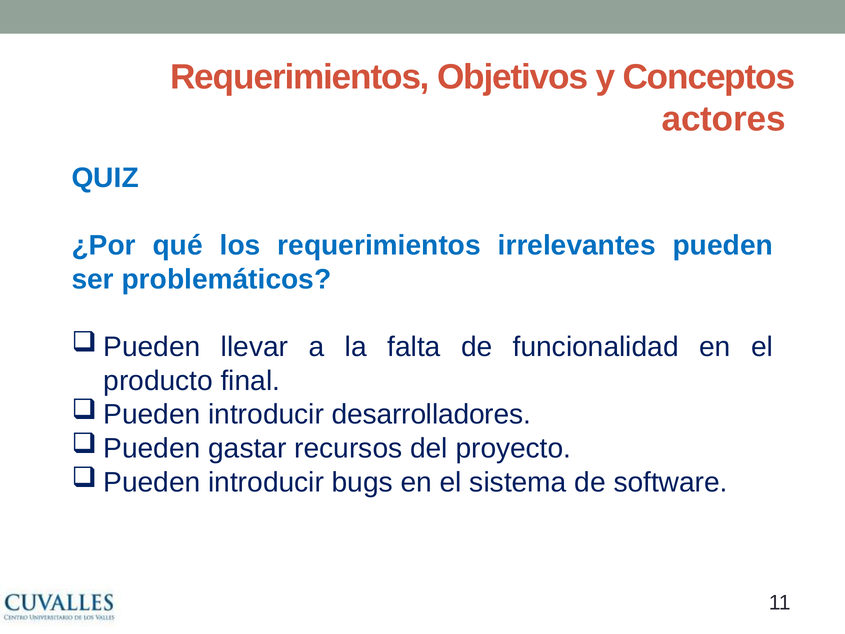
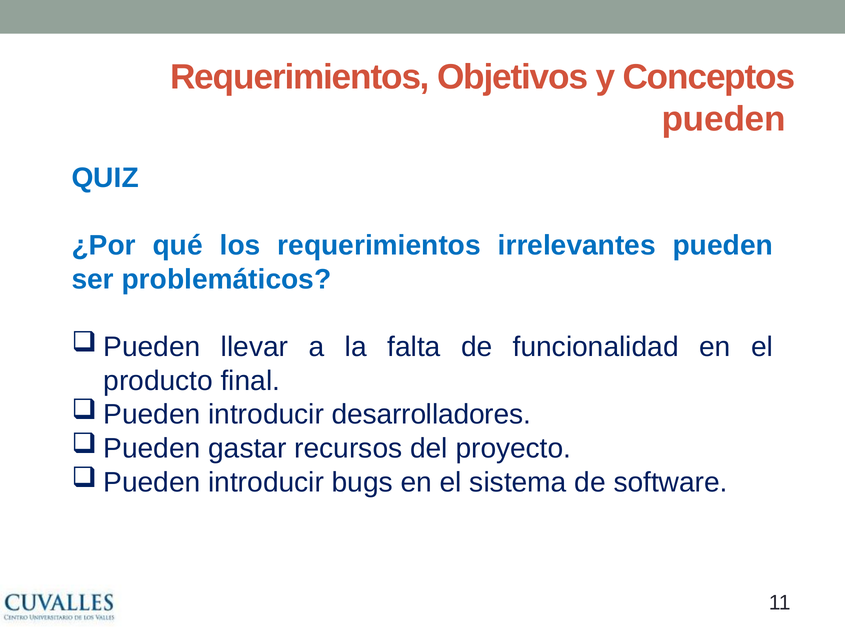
actores at (724, 119): actores -> pueden
